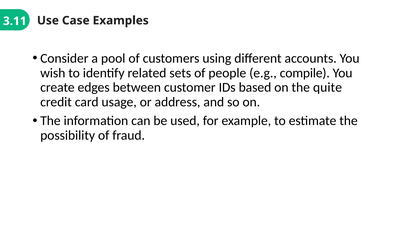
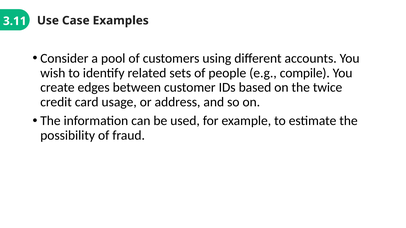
quite: quite -> twice
